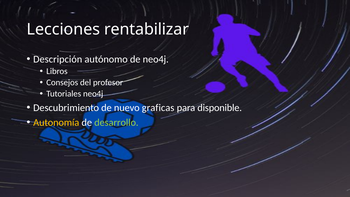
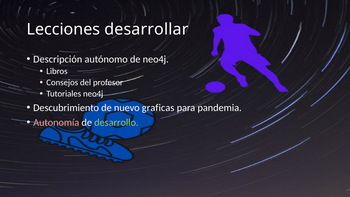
rentabilizar: rentabilizar -> desarrollar
disponible: disponible -> pandemia
Autonomía colour: yellow -> pink
